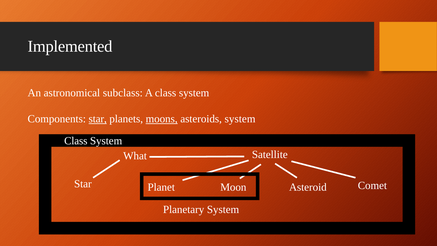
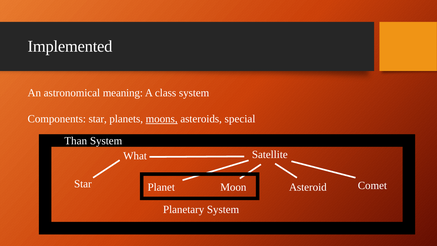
subclass: subclass -> meaning
star at (98, 119) underline: present -> none
asteroids system: system -> special
Class at (76, 141): Class -> Than
